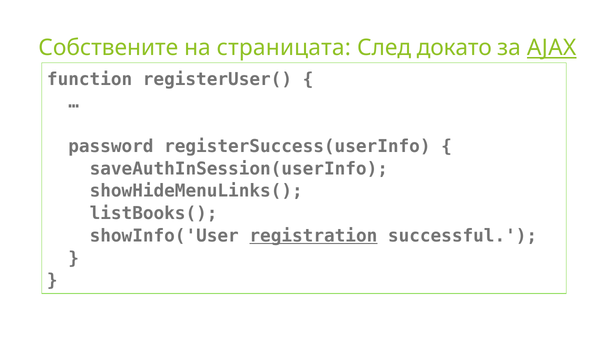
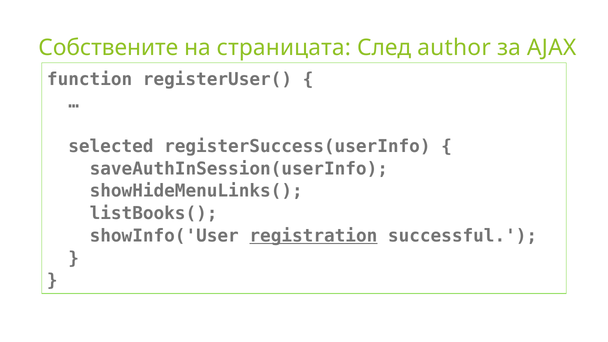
докато: докато -> author
AJAX underline: present -> none
password: password -> selected
